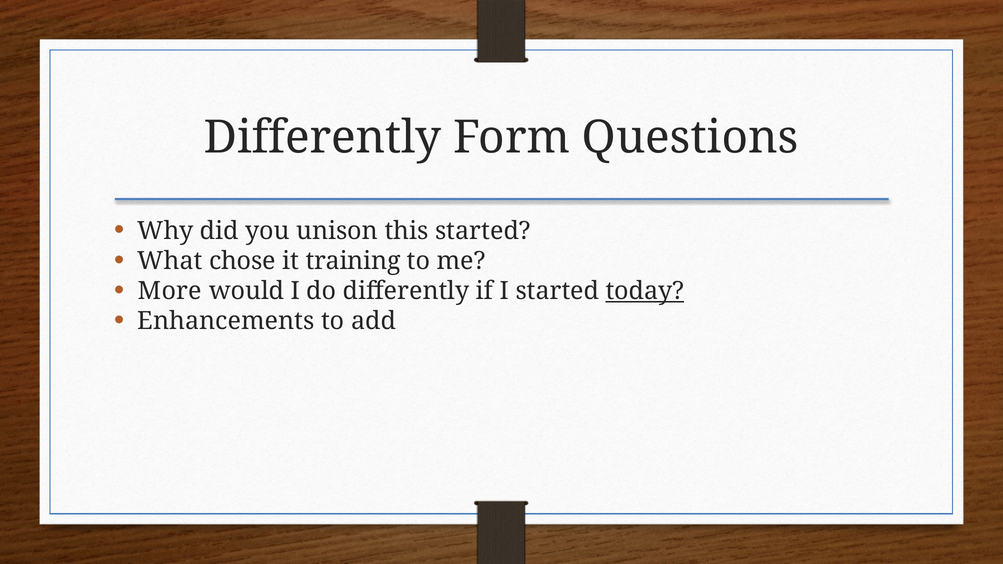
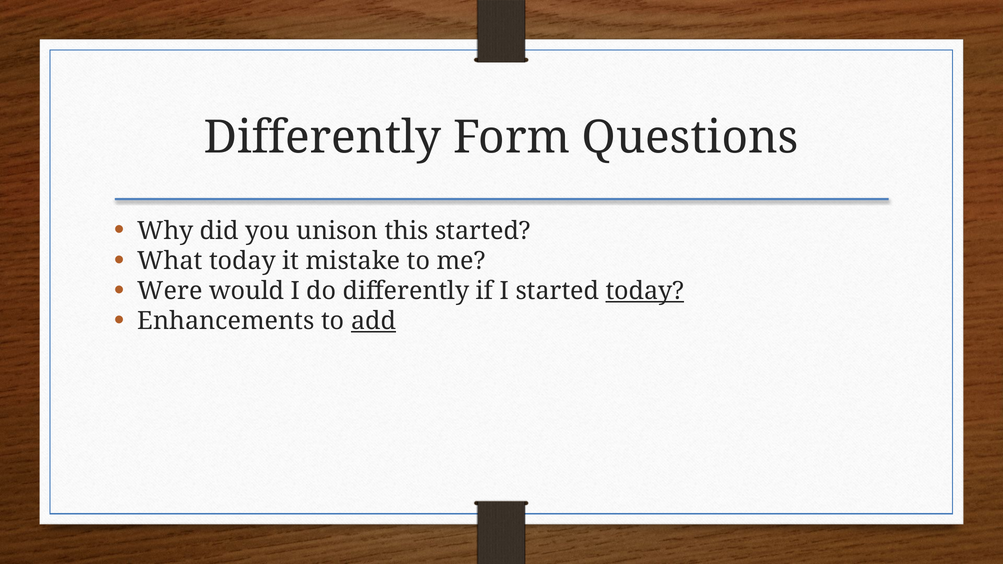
What chose: chose -> today
training: training -> mistake
More: More -> Were
add underline: none -> present
